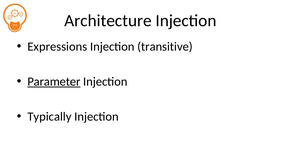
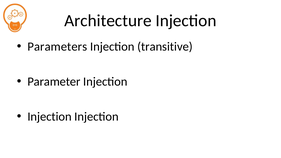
Expressions: Expressions -> Parameters
Parameter underline: present -> none
Typically at (49, 117): Typically -> Injection
